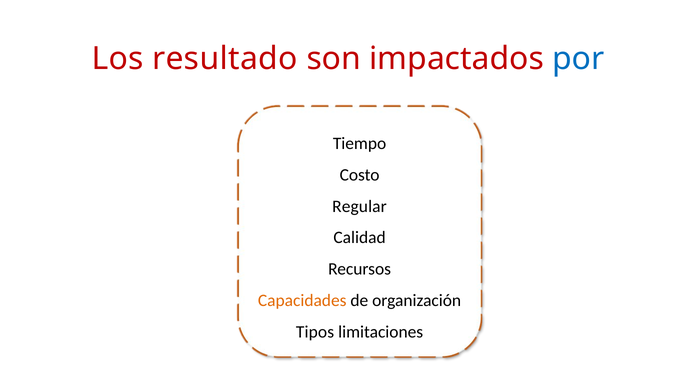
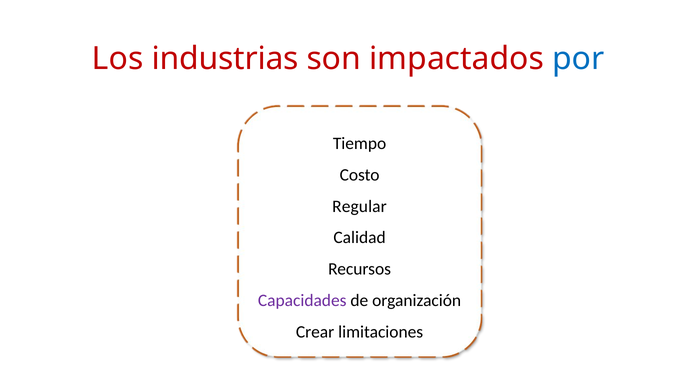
resultado: resultado -> industrias
Capacidades colour: orange -> purple
Tipos: Tipos -> Crear
